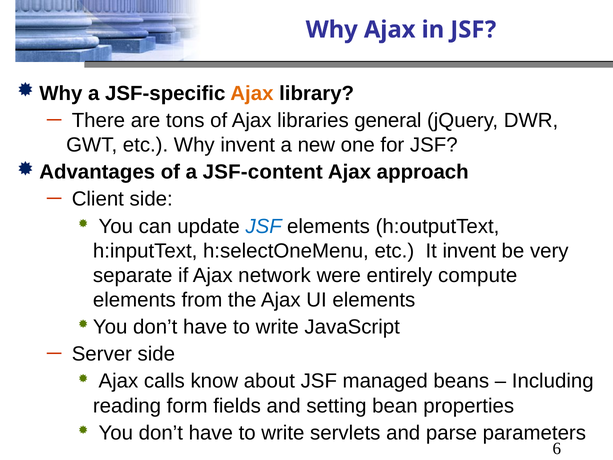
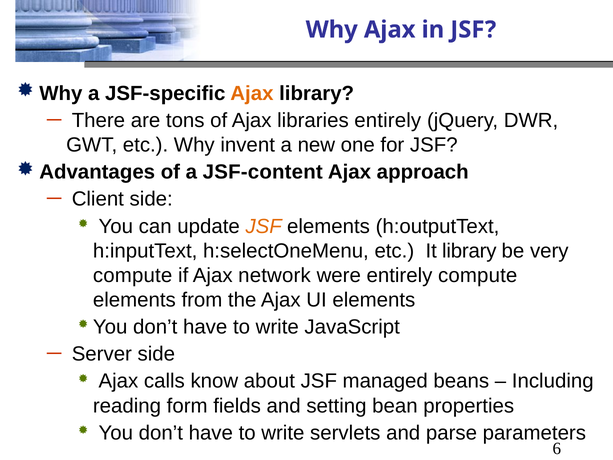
libraries general: general -> entirely
JSF at (264, 226) colour: blue -> orange
It invent: invent -> library
separate at (133, 275): separate -> compute
